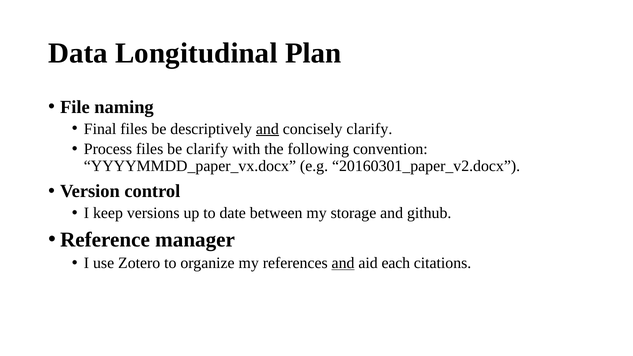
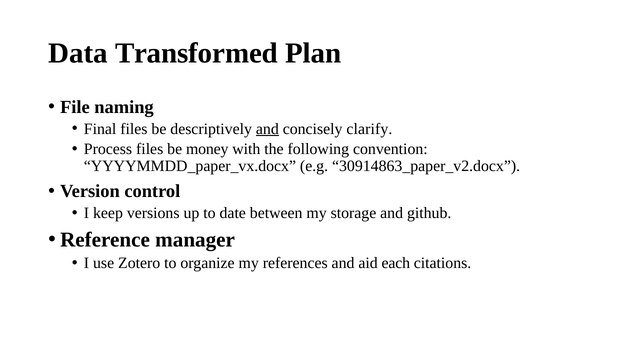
Longitudinal: Longitudinal -> Transformed
be clarify: clarify -> money
20160301_paper_v2.docx: 20160301_paper_v2.docx -> 30914863_paper_v2.docx
and at (343, 263) underline: present -> none
